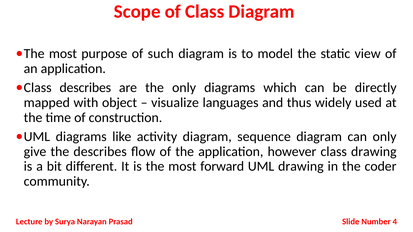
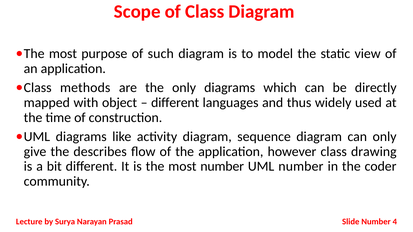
describes at (85, 88): describes -> methods
visualize at (175, 103): visualize -> different
most forward: forward -> number
UML drawing: drawing -> number
